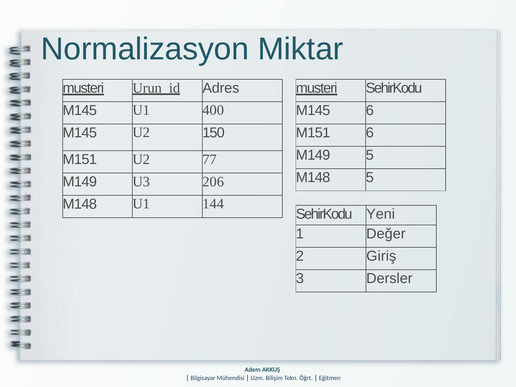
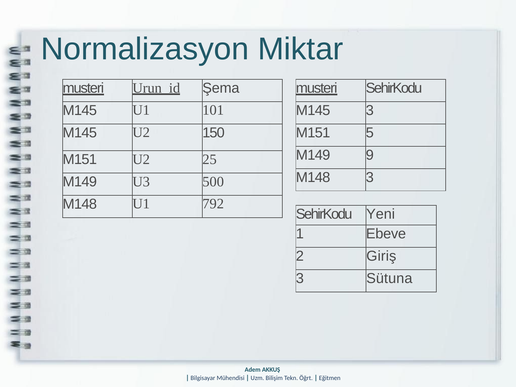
Adres: Adres -> Şema
400: 400 -> 101
M145 6: 6 -> 3
M151 6: 6 -> 5
M149 5: 5 -> 9
77: 77 -> 25
M148 5: 5 -> 3
206: 206 -> 500
144: 144 -> 792
Değer: Değer -> Ebeve
Dersler: Dersler -> Sütuna
